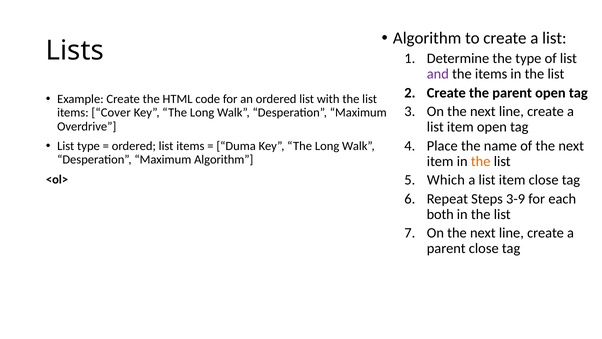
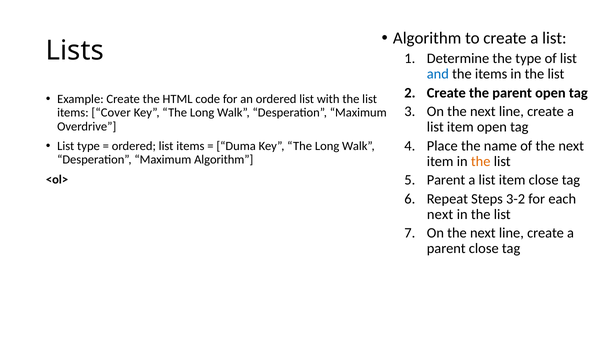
and colour: purple -> blue
Which at (446, 180): Which -> Parent
3-9: 3-9 -> 3-2
both at (440, 214): both -> next
